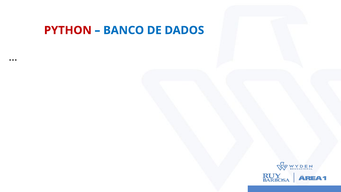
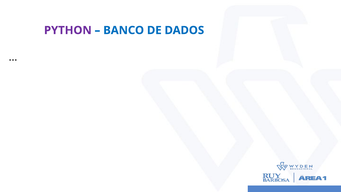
PYTHON colour: red -> purple
